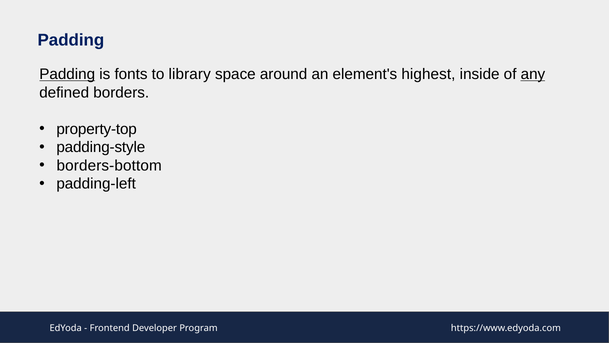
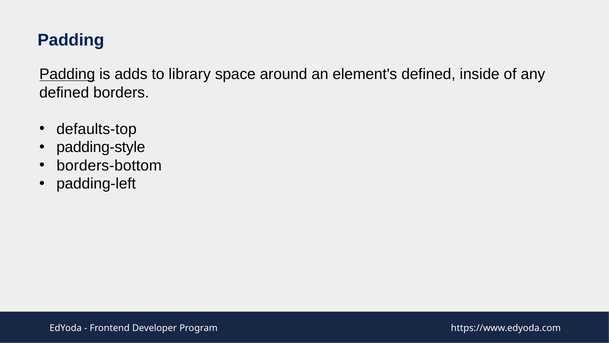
fonts: fonts -> adds
element's highest: highest -> defined
any underline: present -> none
property-top: property-top -> defaults-top
